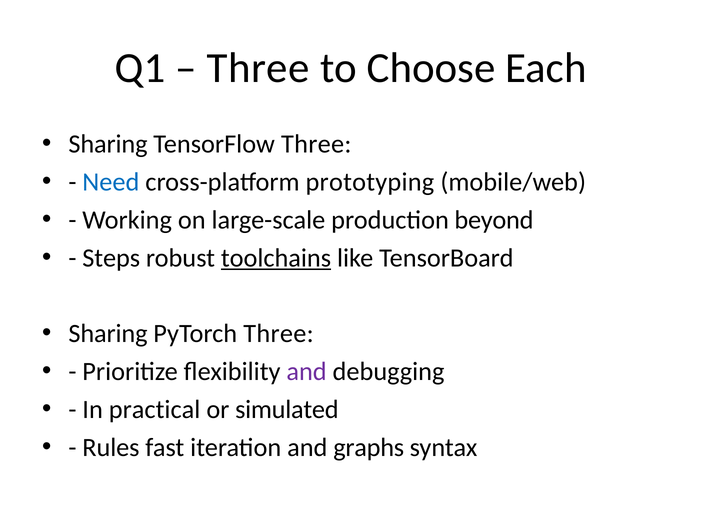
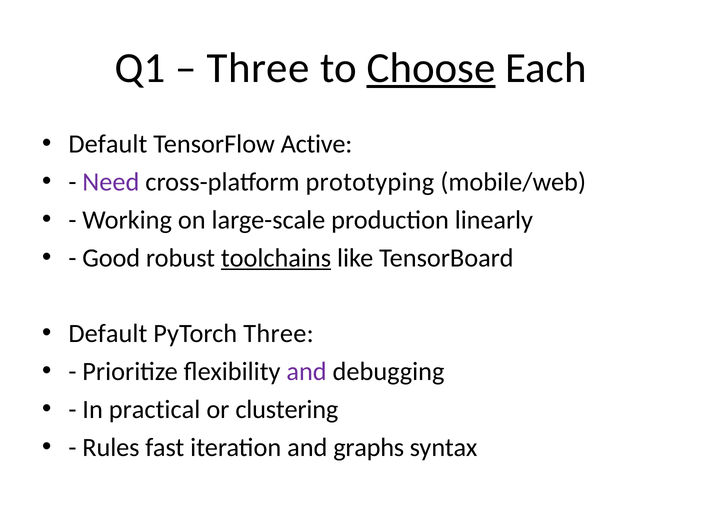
Choose underline: none -> present
Sharing at (108, 144): Sharing -> Default
TensorFlow Three: Three -> Active
Need colour: blue -> purple
beyond: beyond -> linearly
Steps: Steps -> Good
Sharing at (108, 333): Sharing -> Default
simulated: simulated -> clustering
